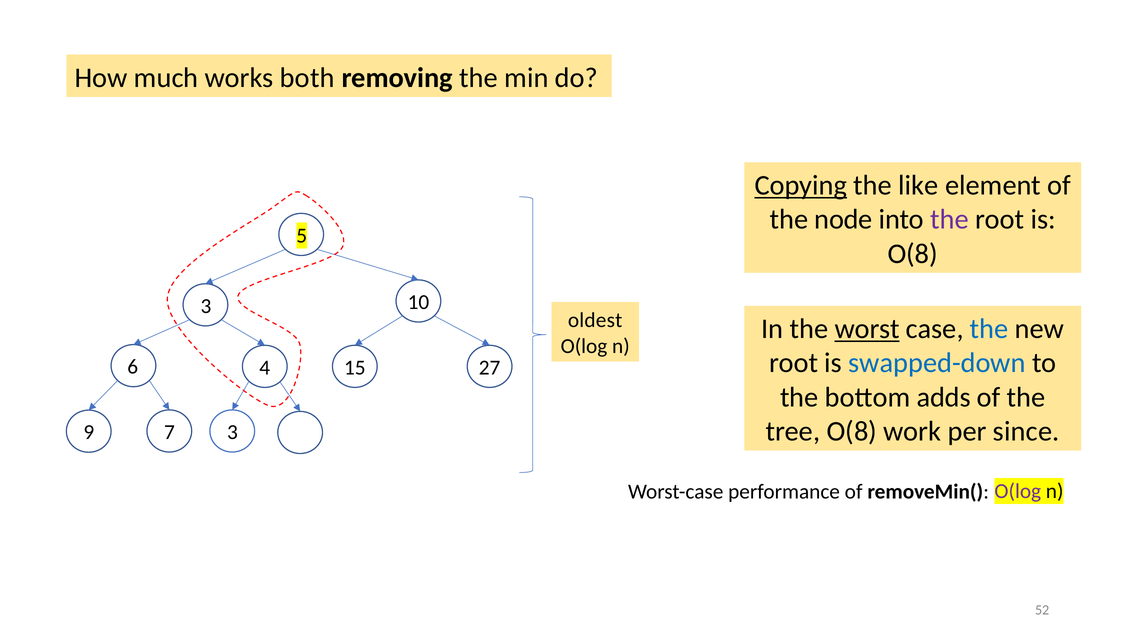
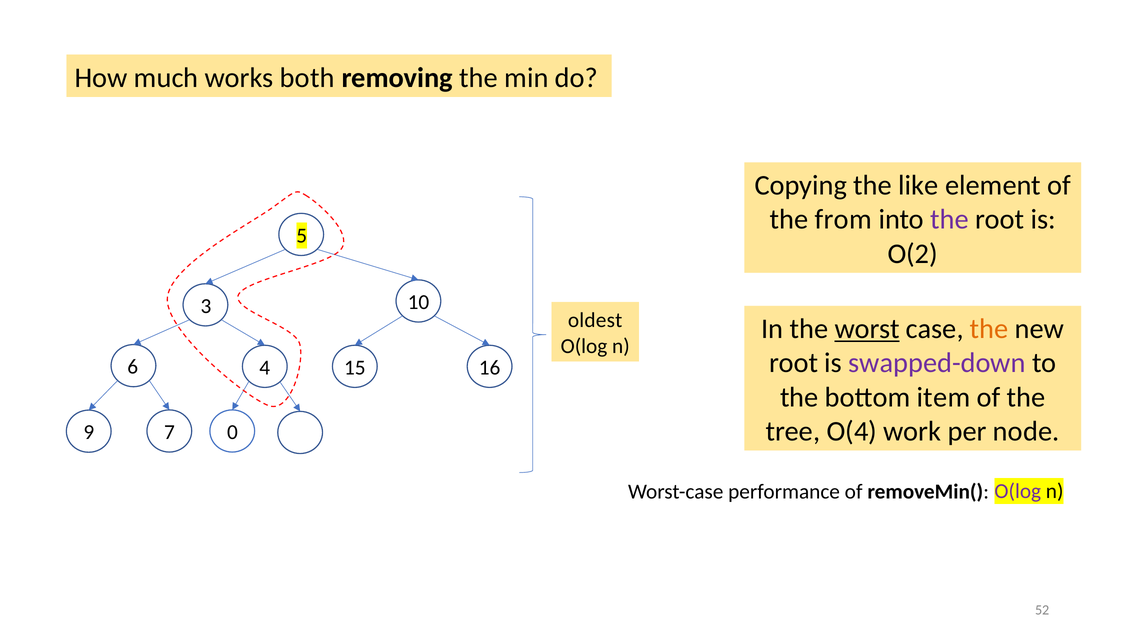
Copying underline: present -> none
node: node -> from
O(8 at (913, 254): O(8 -> O(2
the at (989, 329) colour: blue -> orange
swapped-down colour: blue -> purple
27: 27 -> 16
adds: adds -> item
tree O(8: O(8 -> O(4
since: since -> node
7 3: 3 -> 0
